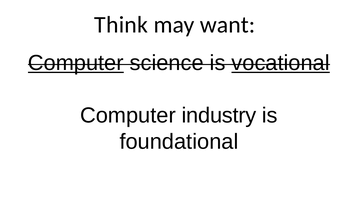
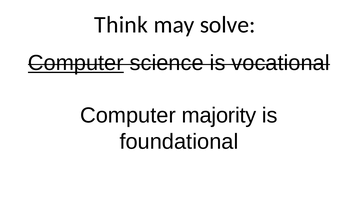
want: want -> solve
vocational underline: present -> none
industry: industry -> majority
